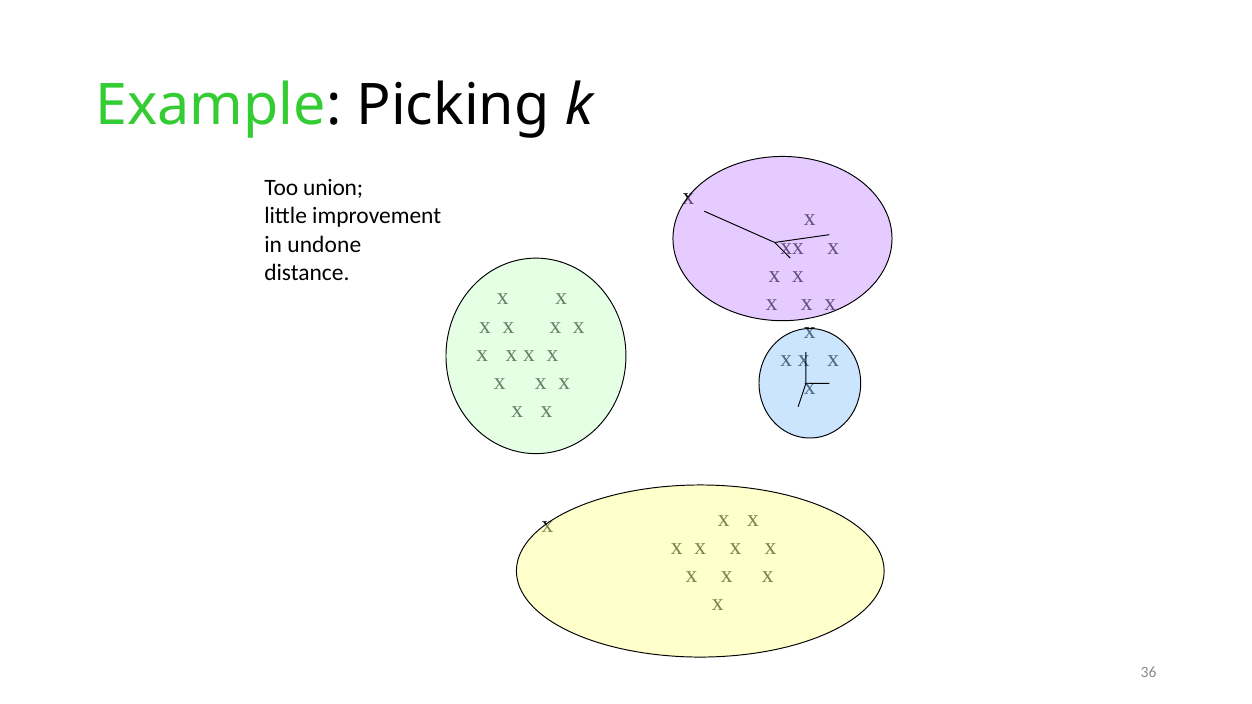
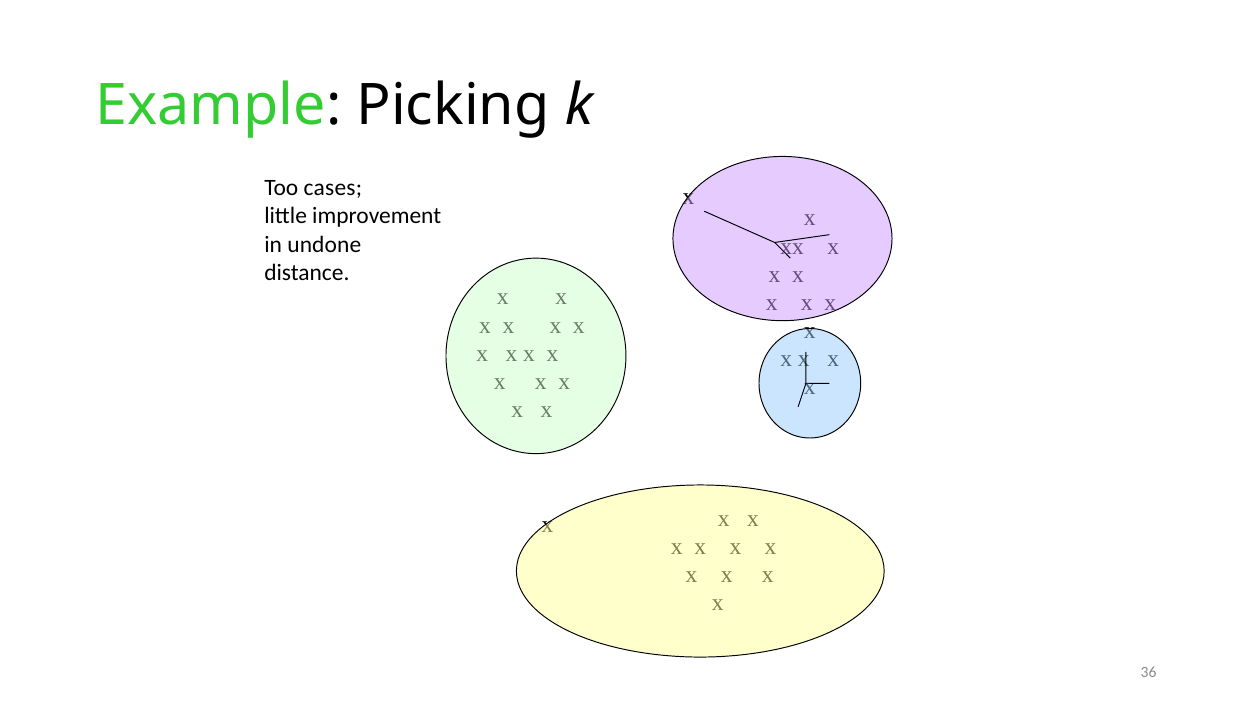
union: union -> cases
